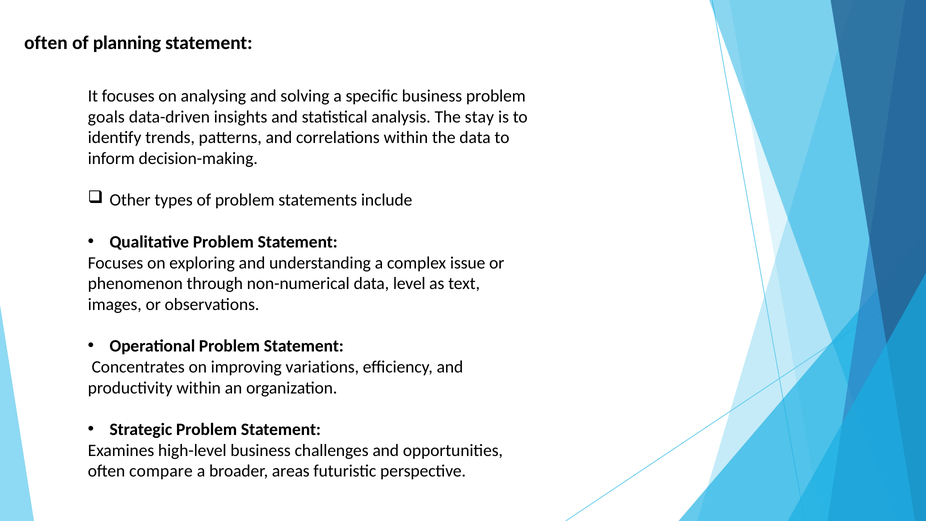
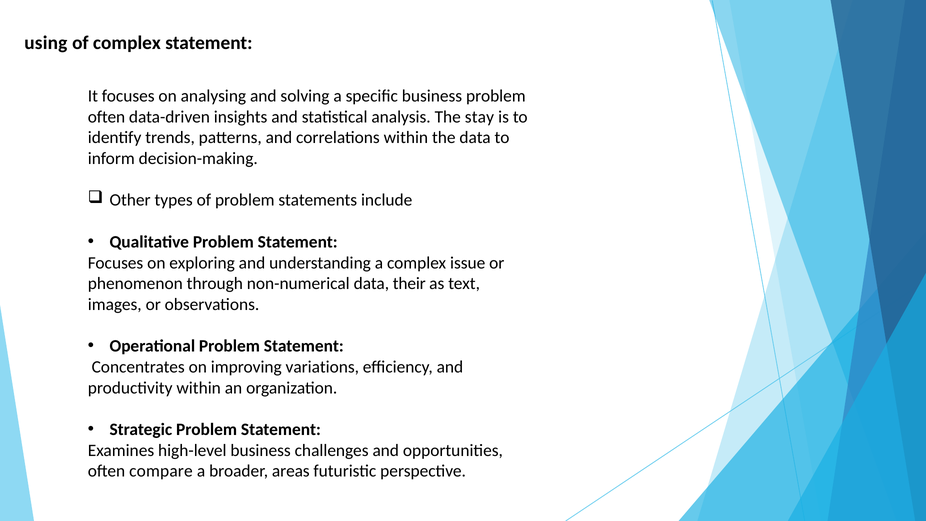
often at (46, 43): often -> using
of planning: planning -> complex
goals at (106, 117): goals -> often
level: level -> their
